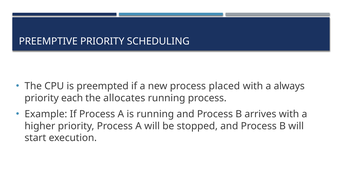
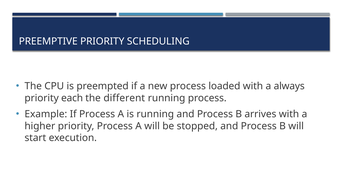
placed: placed -> loaded
allocates: allocates -> different
